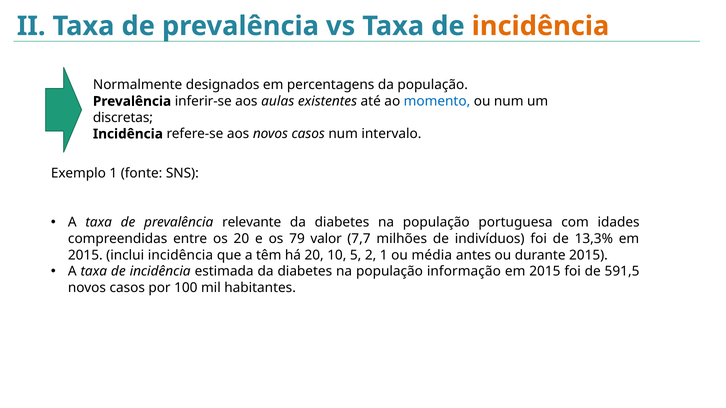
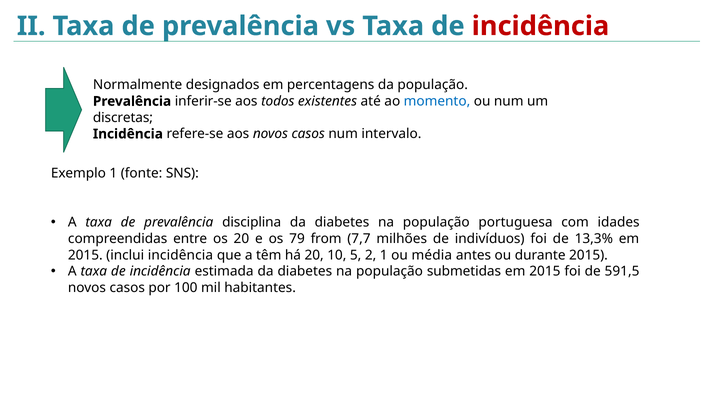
incidência at (540, 26) colour: orange -> red
aulas: aulas -> todos
relevante: relevante -> disciplina
valor: valor -> from
informação: informação -> submetidas
